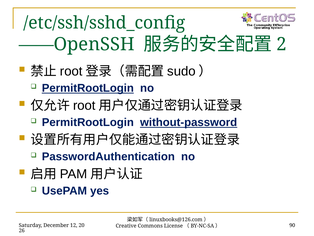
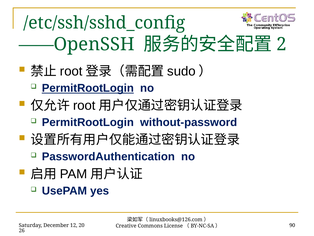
without-password underline: present -> none
